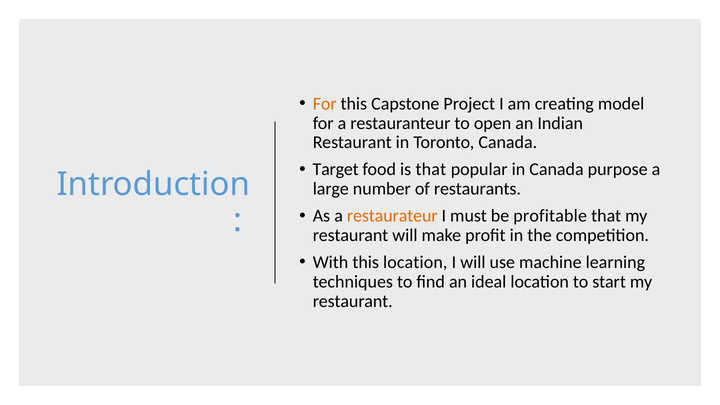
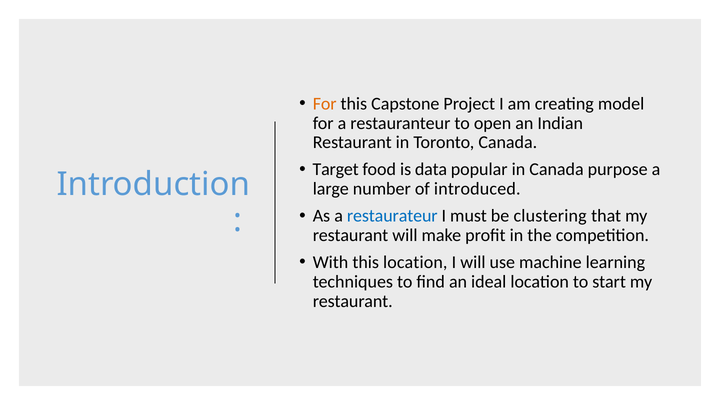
is that: that -> data
restaurants: restaurants -> introduced
restaurateur colour: orange -> blue
profitable: profitable -> clustering
